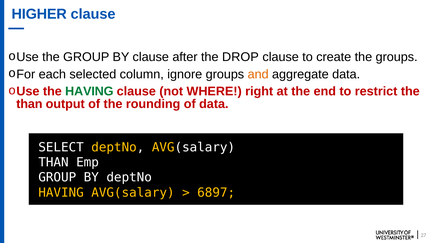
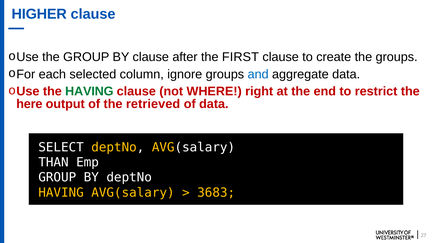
DROP: DROP -> FIRST
and colour: orange -> blue
than at (29, 104): than -> here
rounding: rounding -> retrieved
6897: 6897 -> 3683
